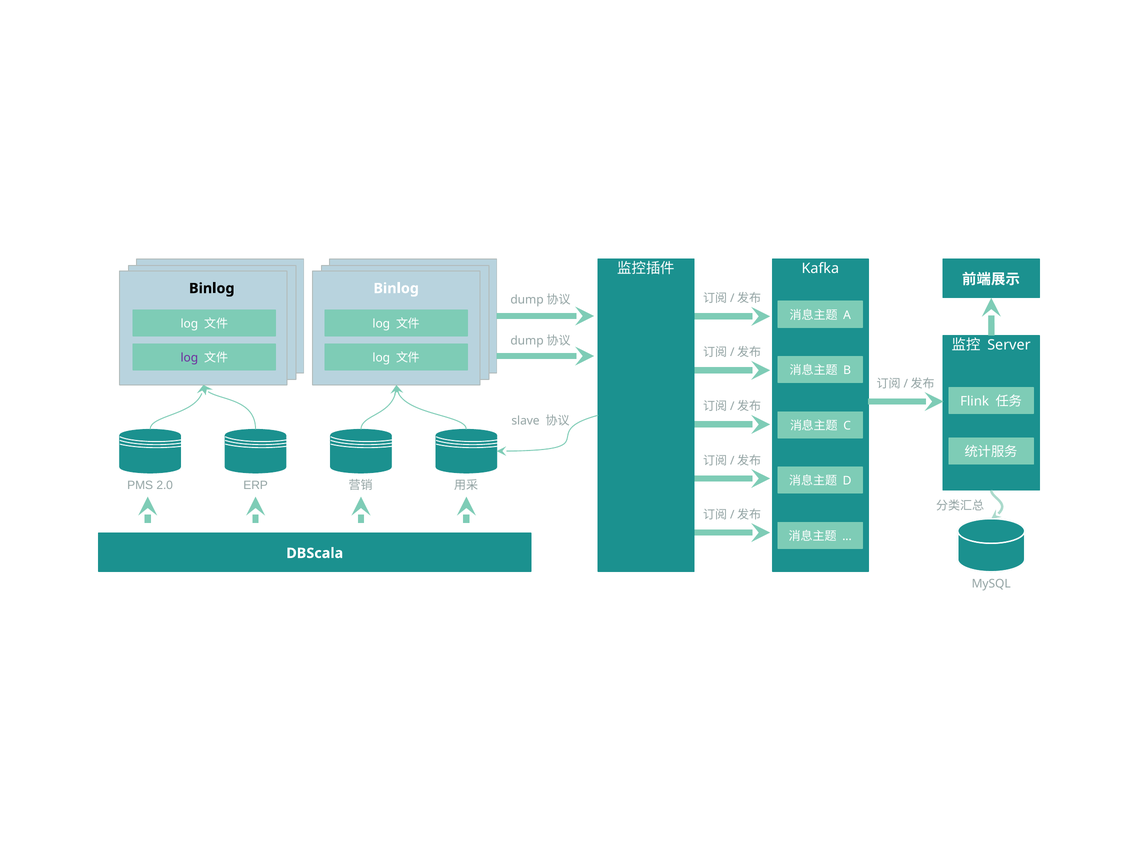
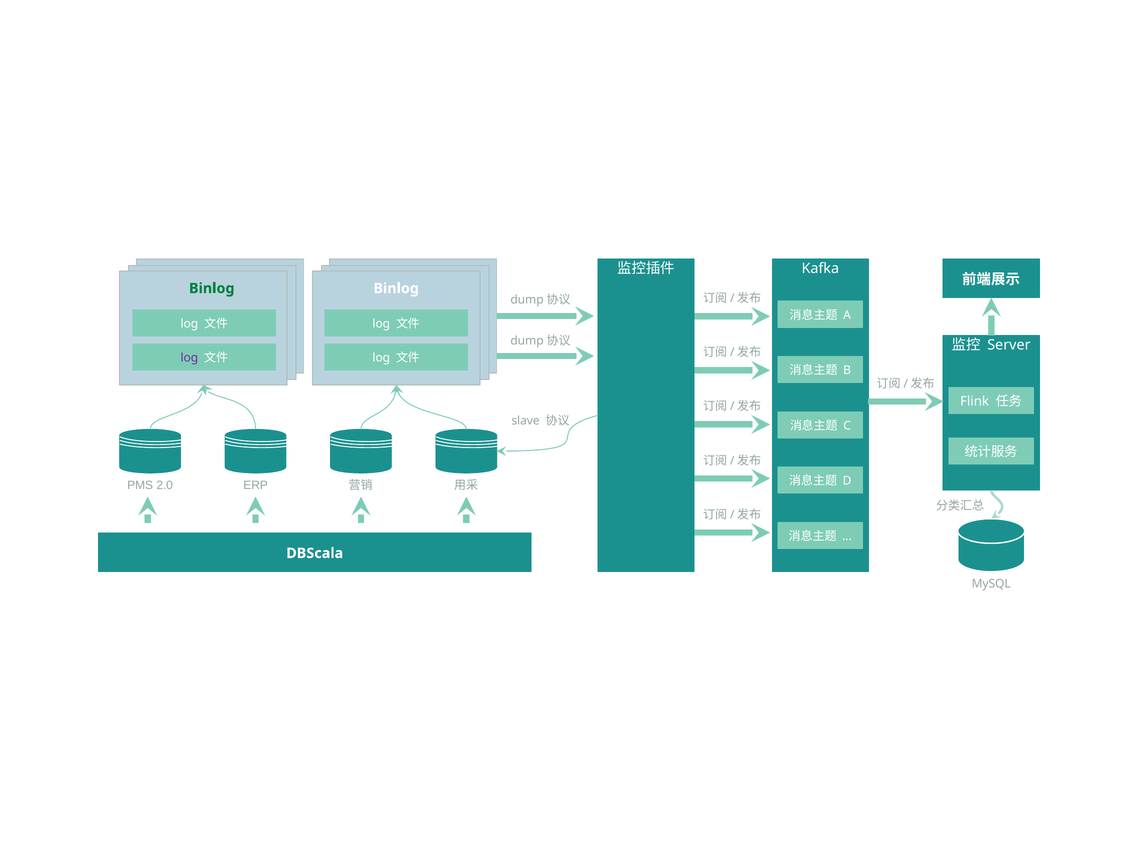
Binlog at (212, 289) colour: black -> green
